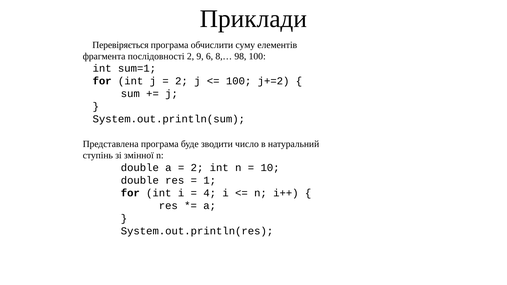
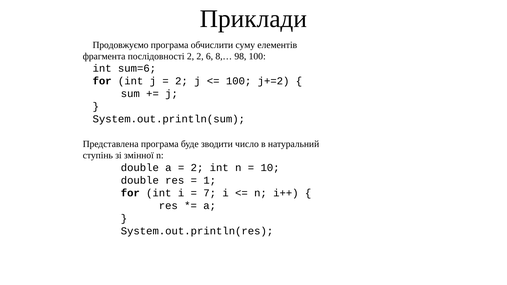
Перевіряється: Перевіряється -> Продовжуємо
2 9: 9 -> 2
sum=1: sum=1 -> sum=6
4: 4 -> 7
